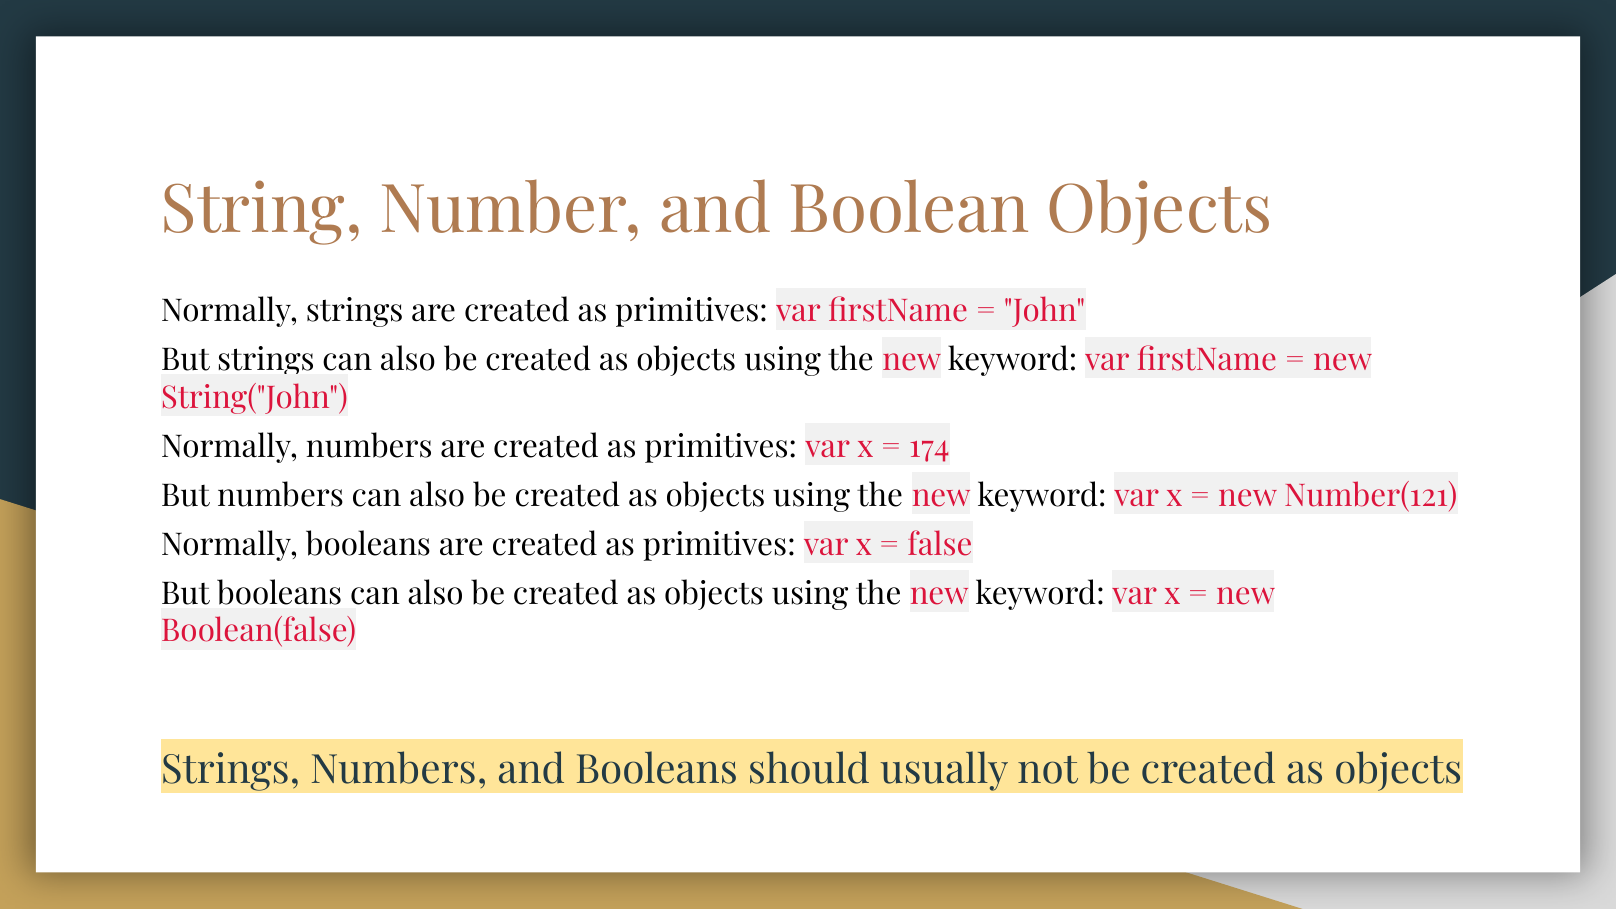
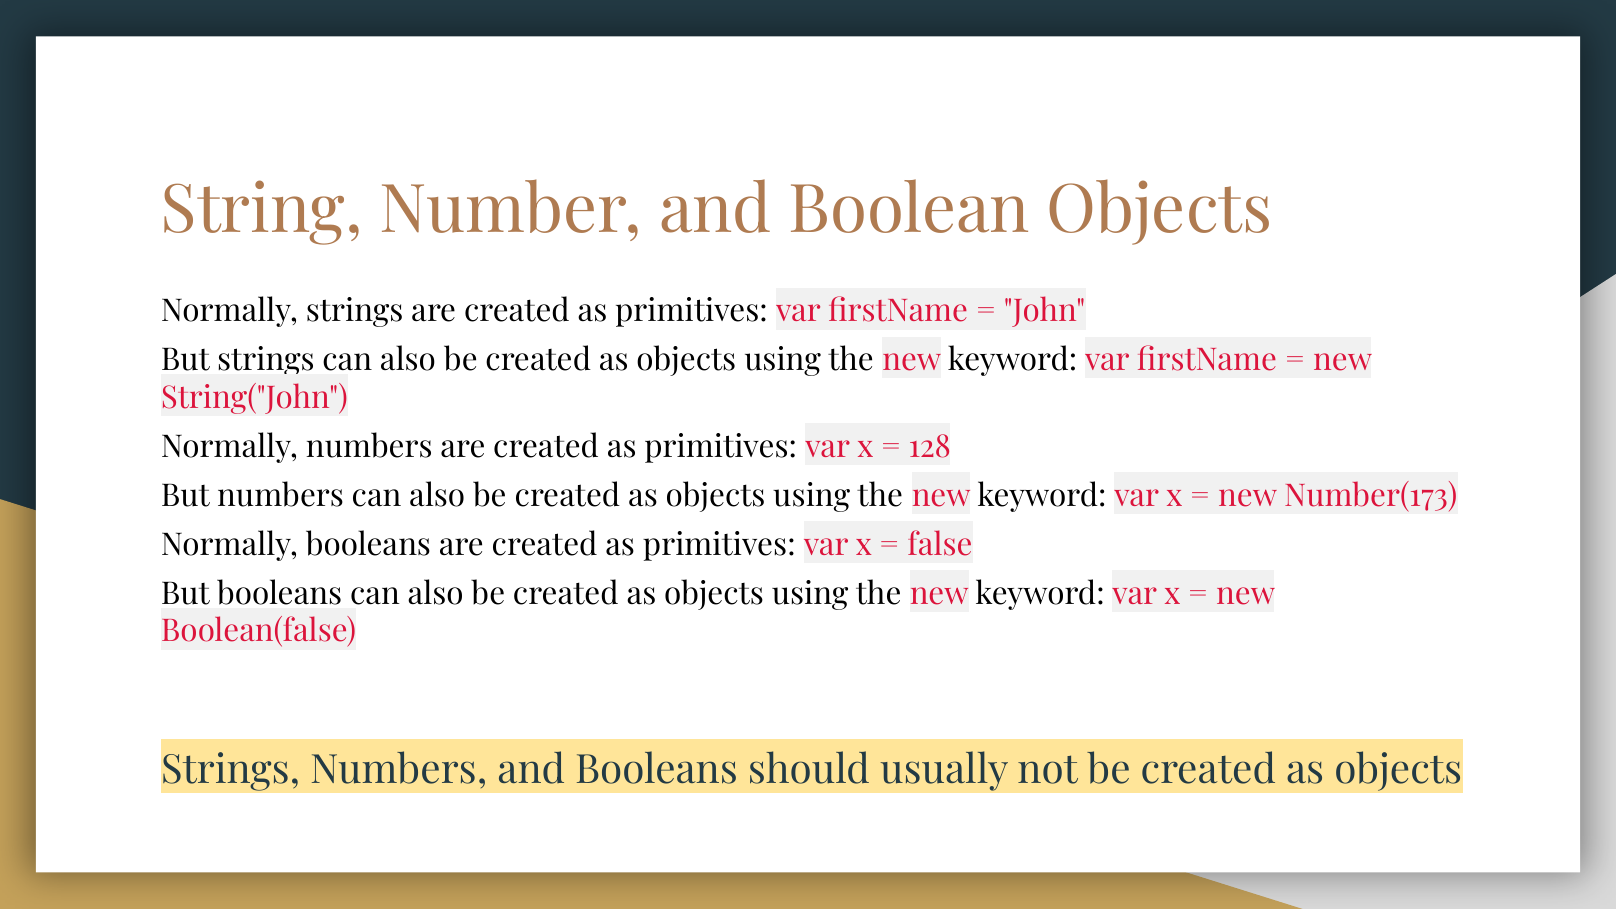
174: 174 -> 128
Number(121: Number(121 -> Number(173
